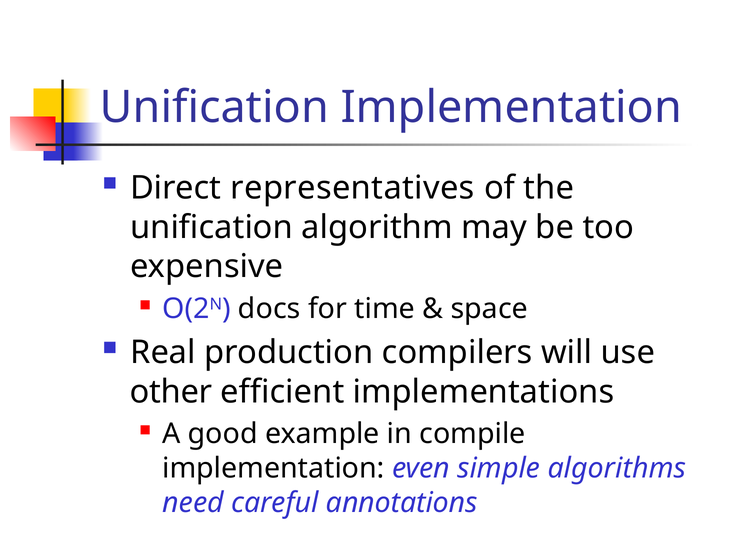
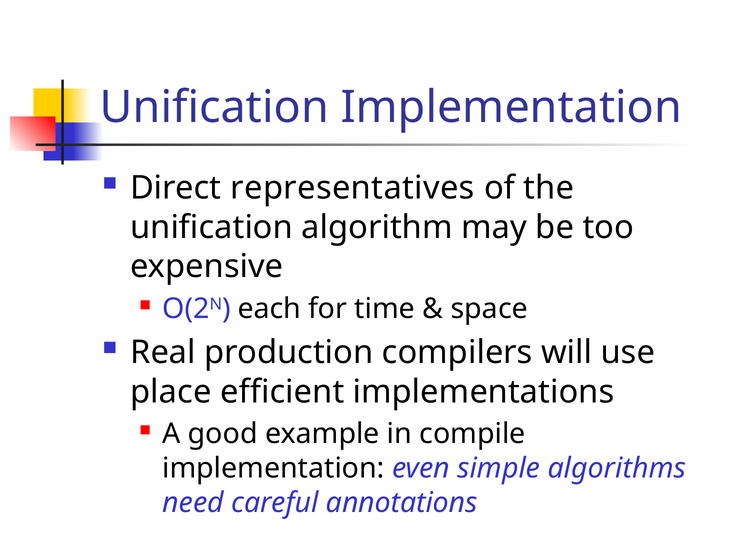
docs: docs -> each
other: other -> place
